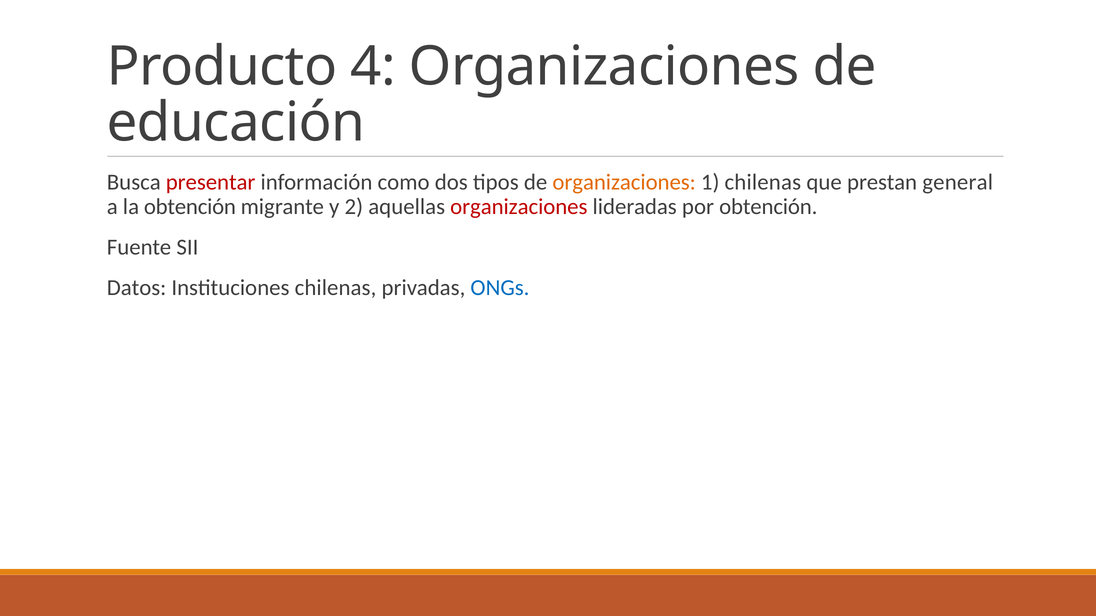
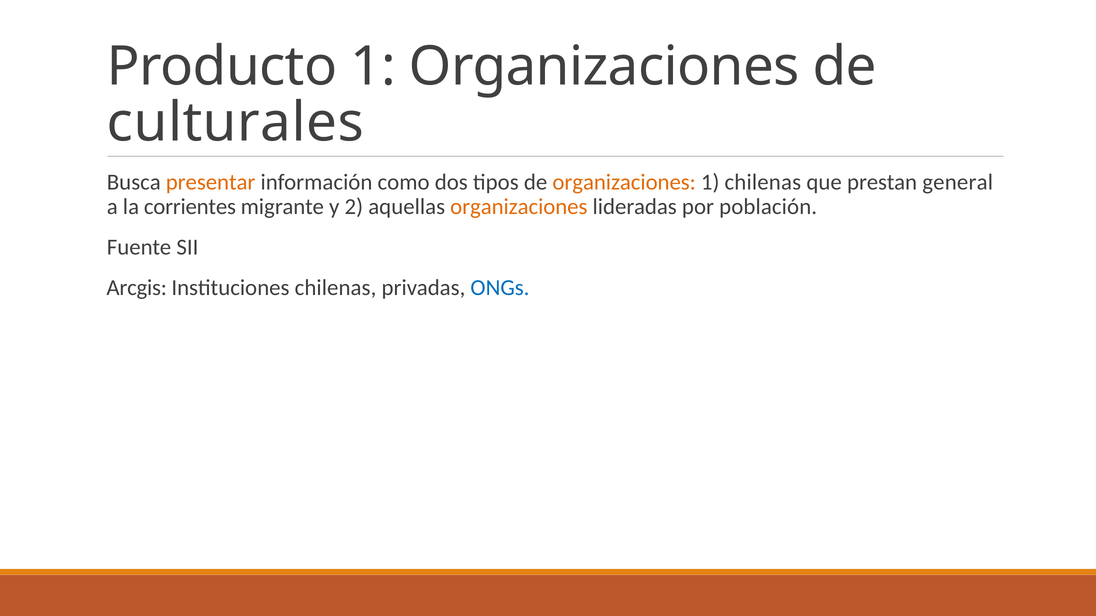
Producto 4: 4 -> 1
educación: educación -> culturales
presentar colour: red -> orange
la obtención: obtención -> corrientes
organizaciones at (519, 207) colour: red -> orange
por obtención: obtención -> población
Datos: Datos -> Arcgis
